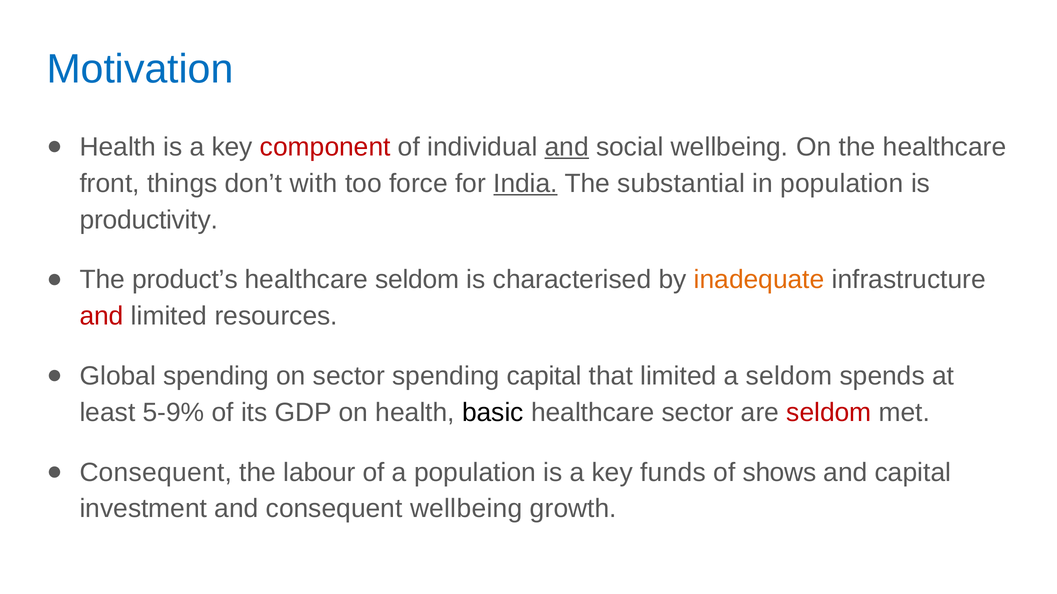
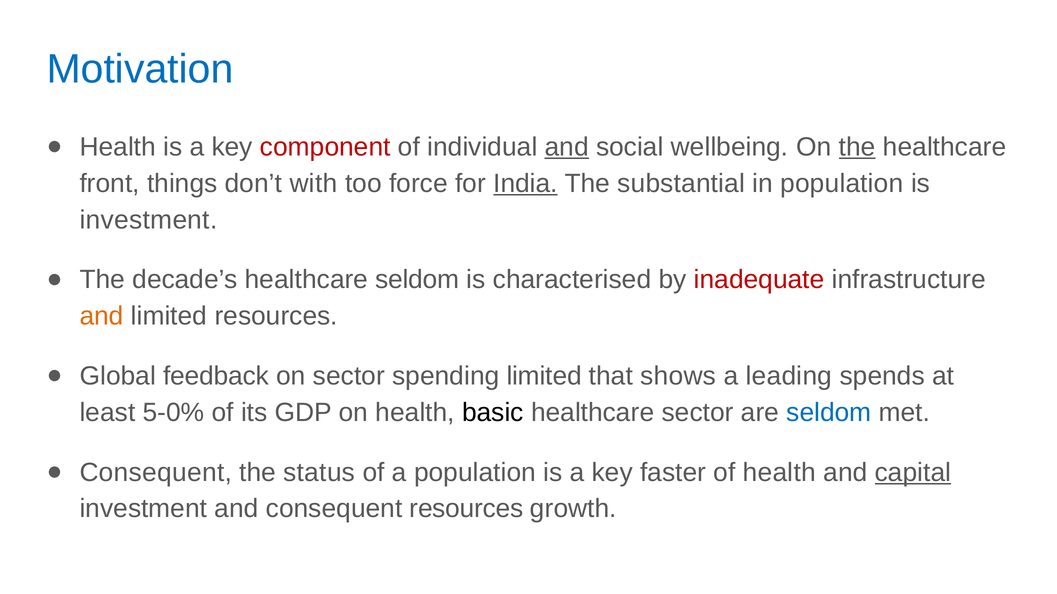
the at (857, 147) underline: none -> present
productivity at (149, 220): productivity -> investment
product’s: product’s -> decade’s
inadequate colour: orange -> red
and at (102, 316) colour: red -> orange
Global spending: spending -> feedback
spending capital: capital -> limited
that limited: limited -> shows
a seldom: seldom -> leading
5-9%: 5-9% -> 5-0%
seldom at (829, 413) colour: red -> blue
labour: labour -> status
funds: funds -> faster
of shows: shows -> health
capital at (913, 473) underline: none -> present
consequent wellbeing: wellbeing -> resources
